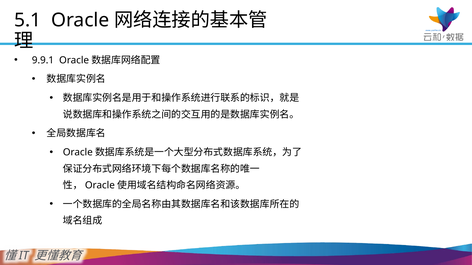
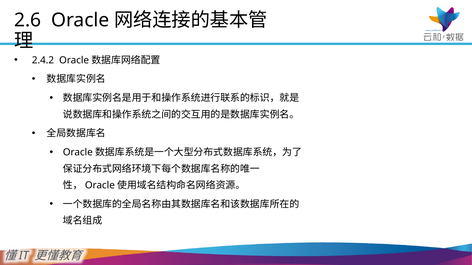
5.1: 5.1 -> 2.6
9.9.1: 9.9.1 -> 2.4.2
